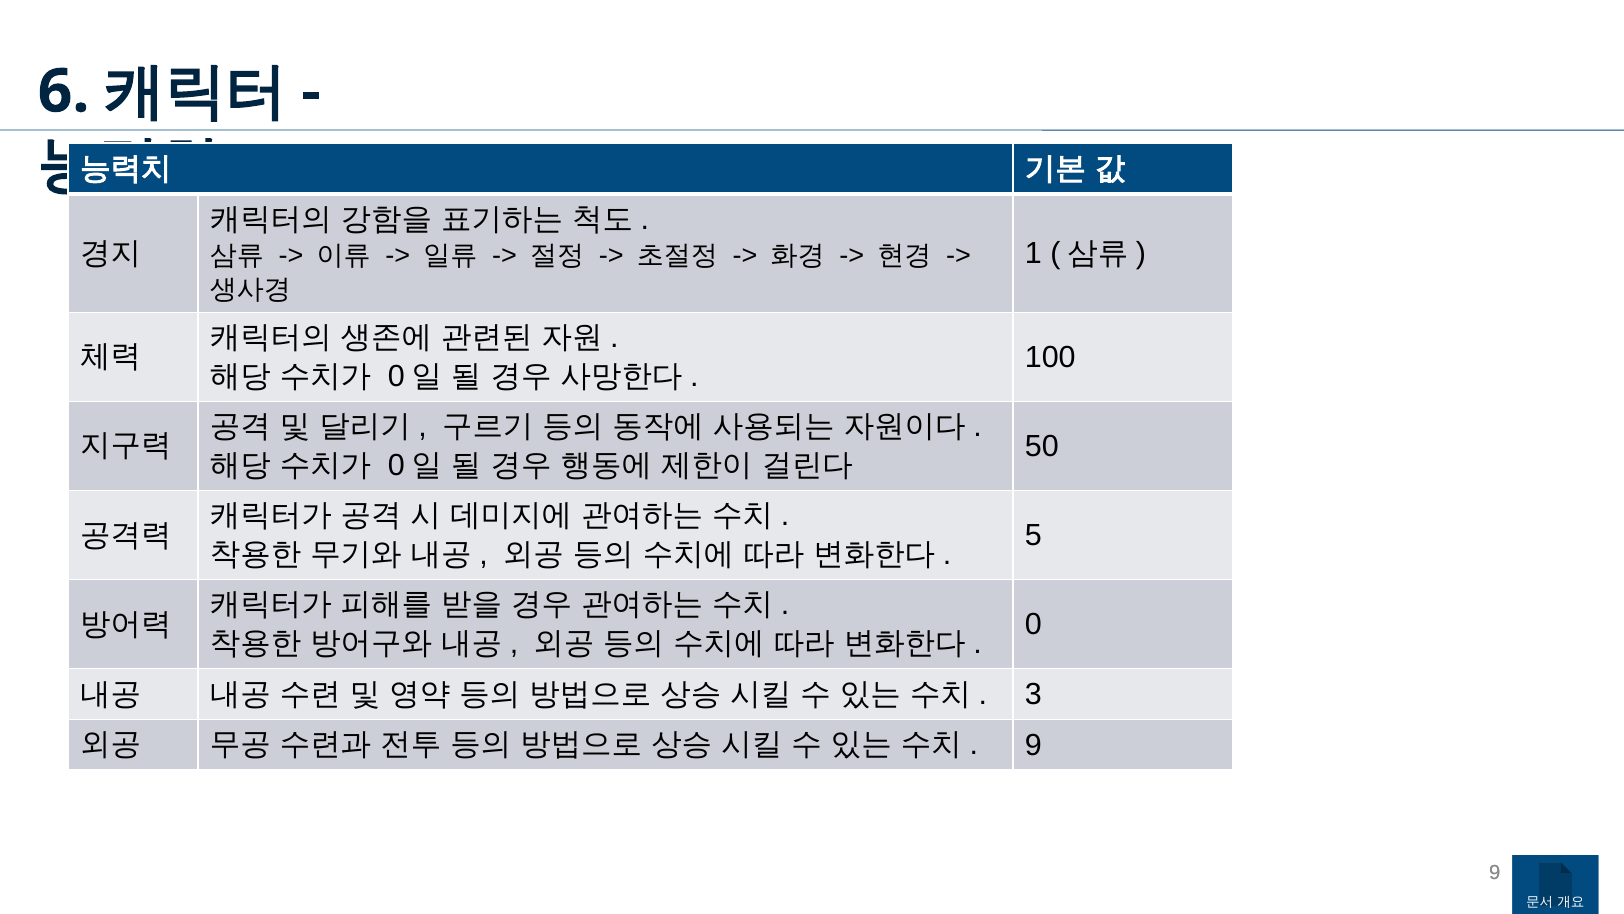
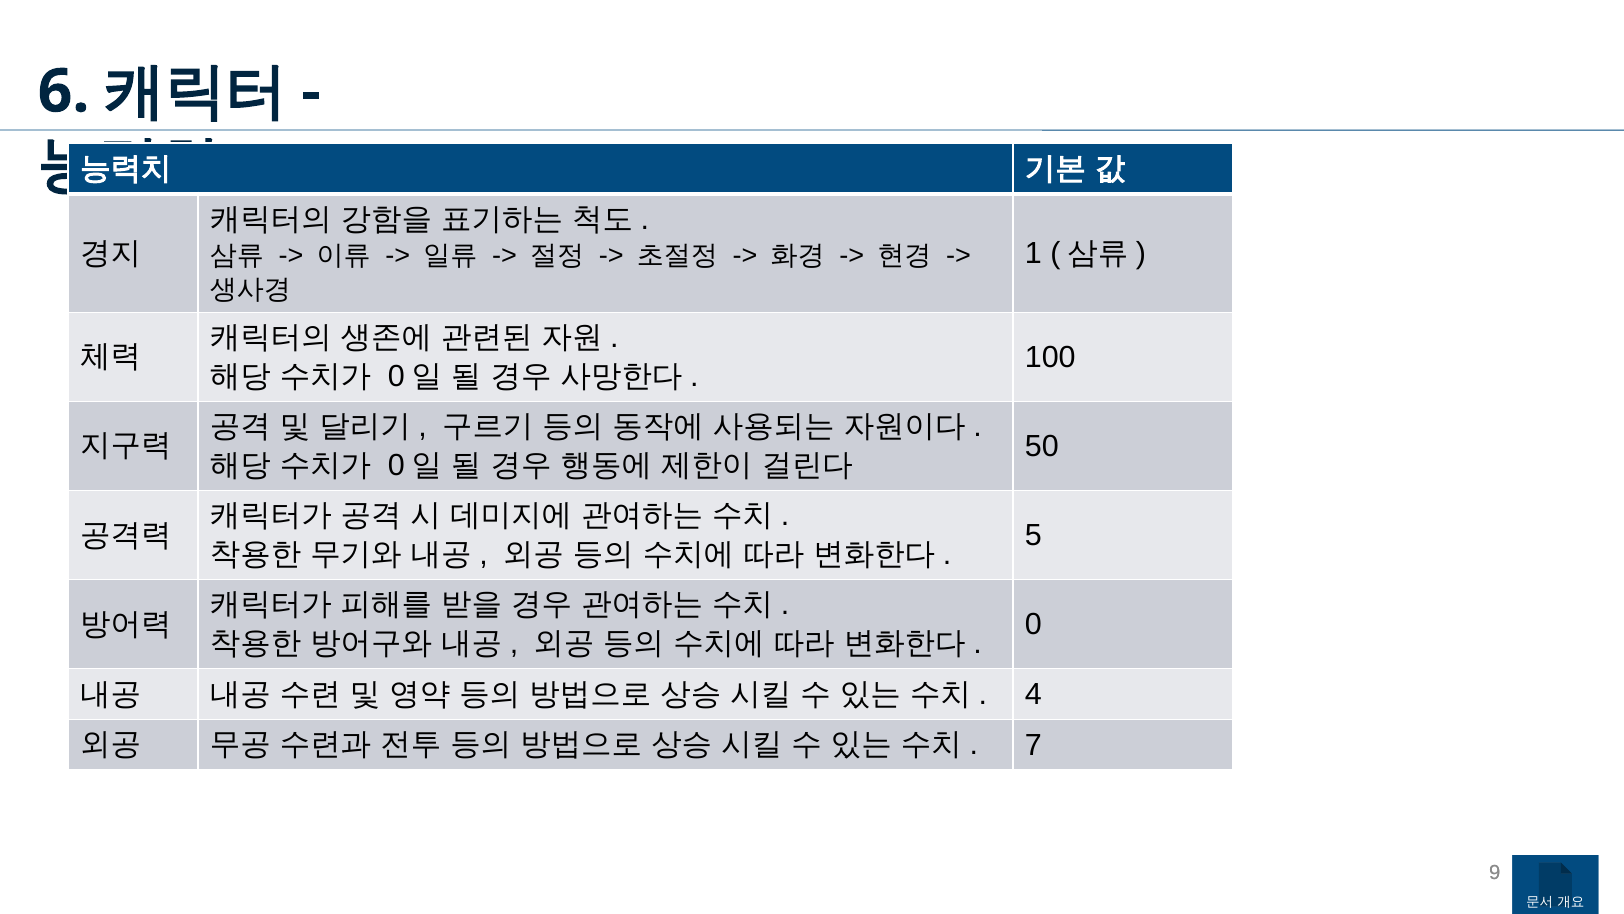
3: 3 -> 4
9 at (1033, 745): 9 -> 7
